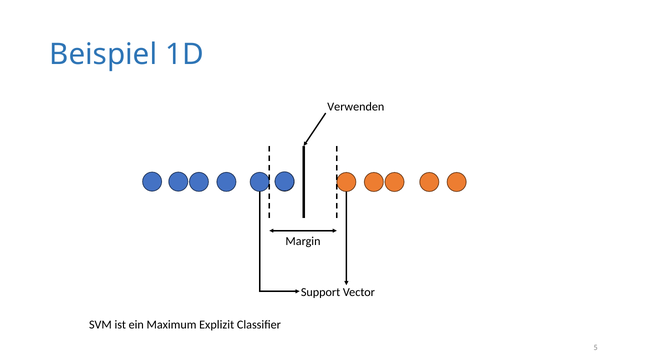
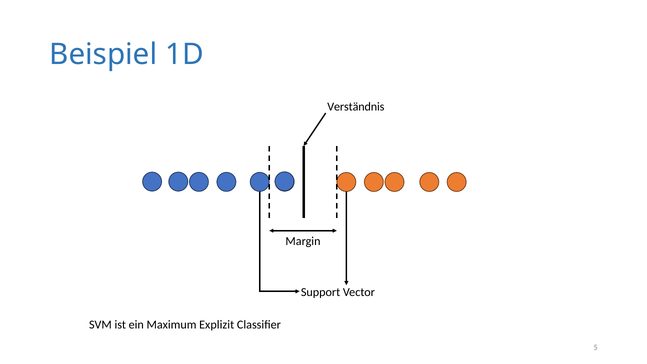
Verwenden: Verwenden -> Verständnis
